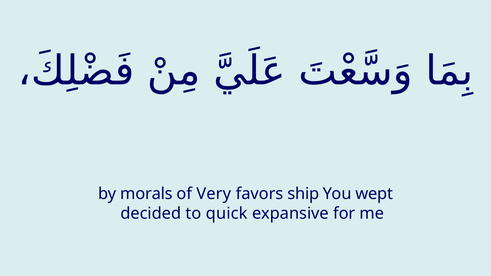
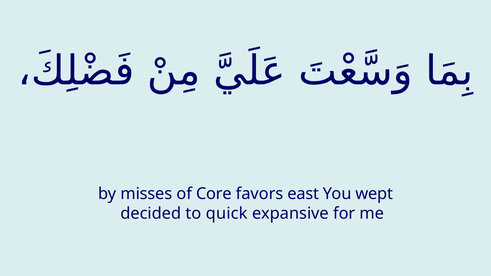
morals: morals -> misses
Very: Very -> Core
ship: ship -> east
